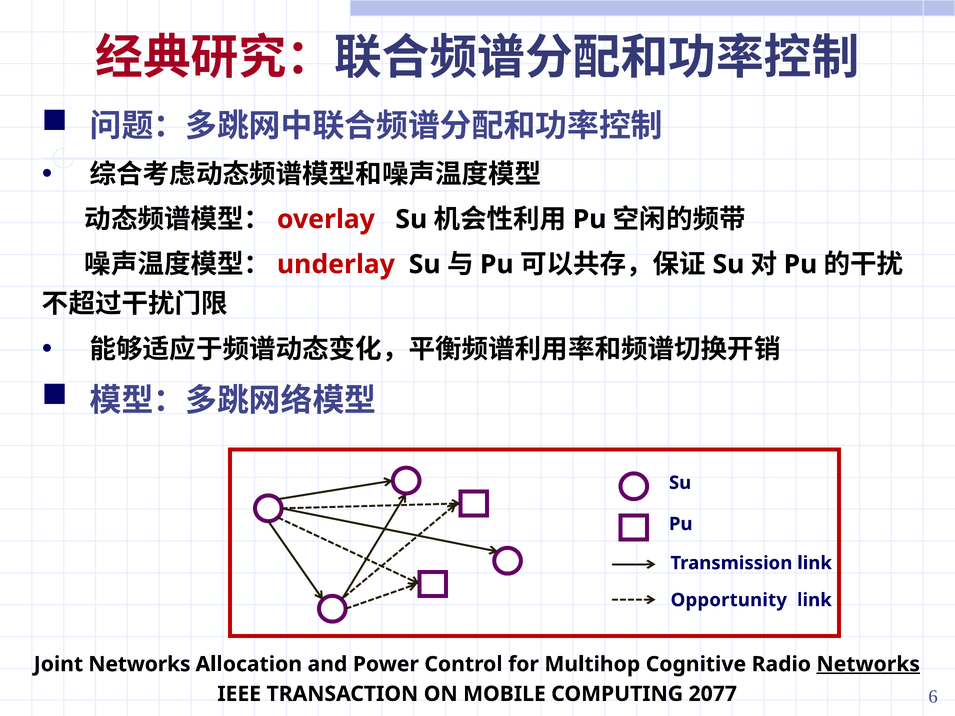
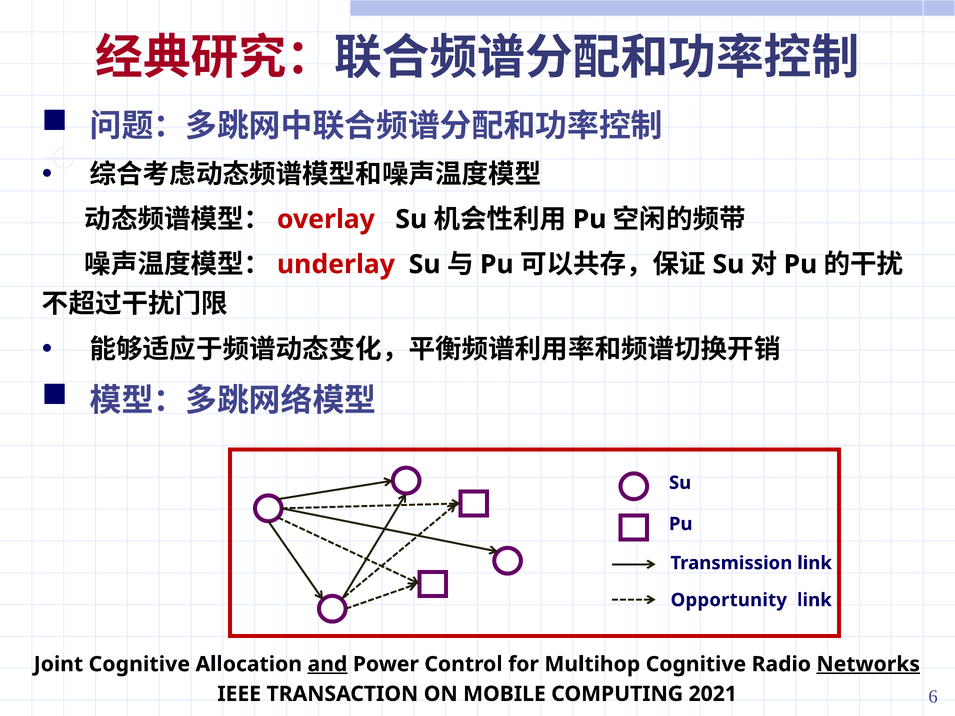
Joint Networks: Networks -> Cognitive
and underline: none -> present
2077: 2077 -> 2021
